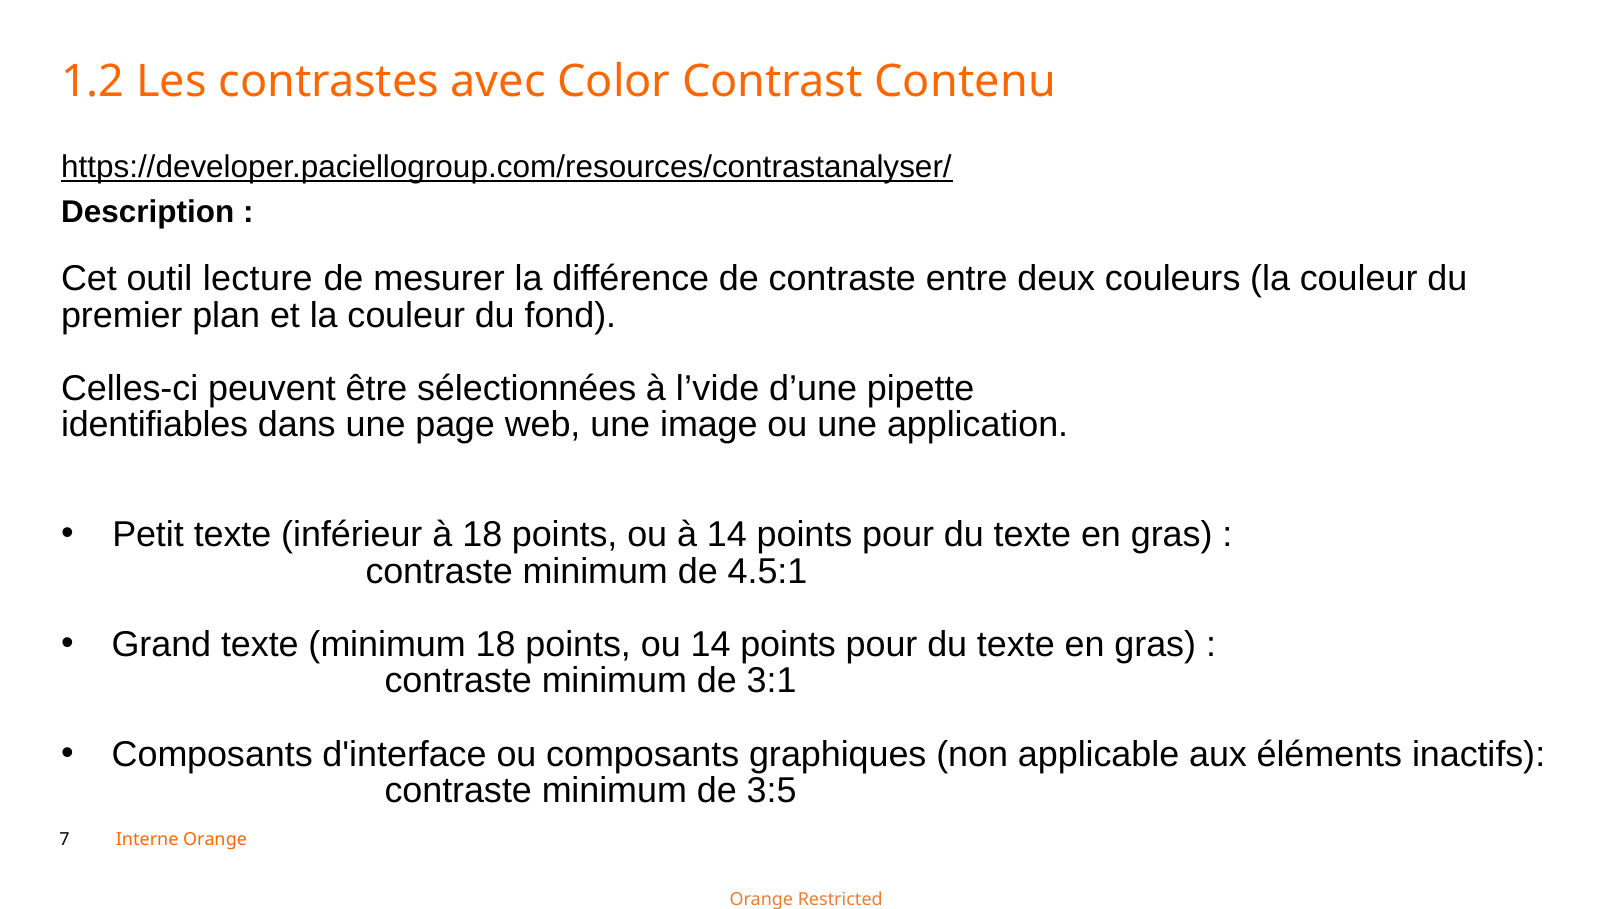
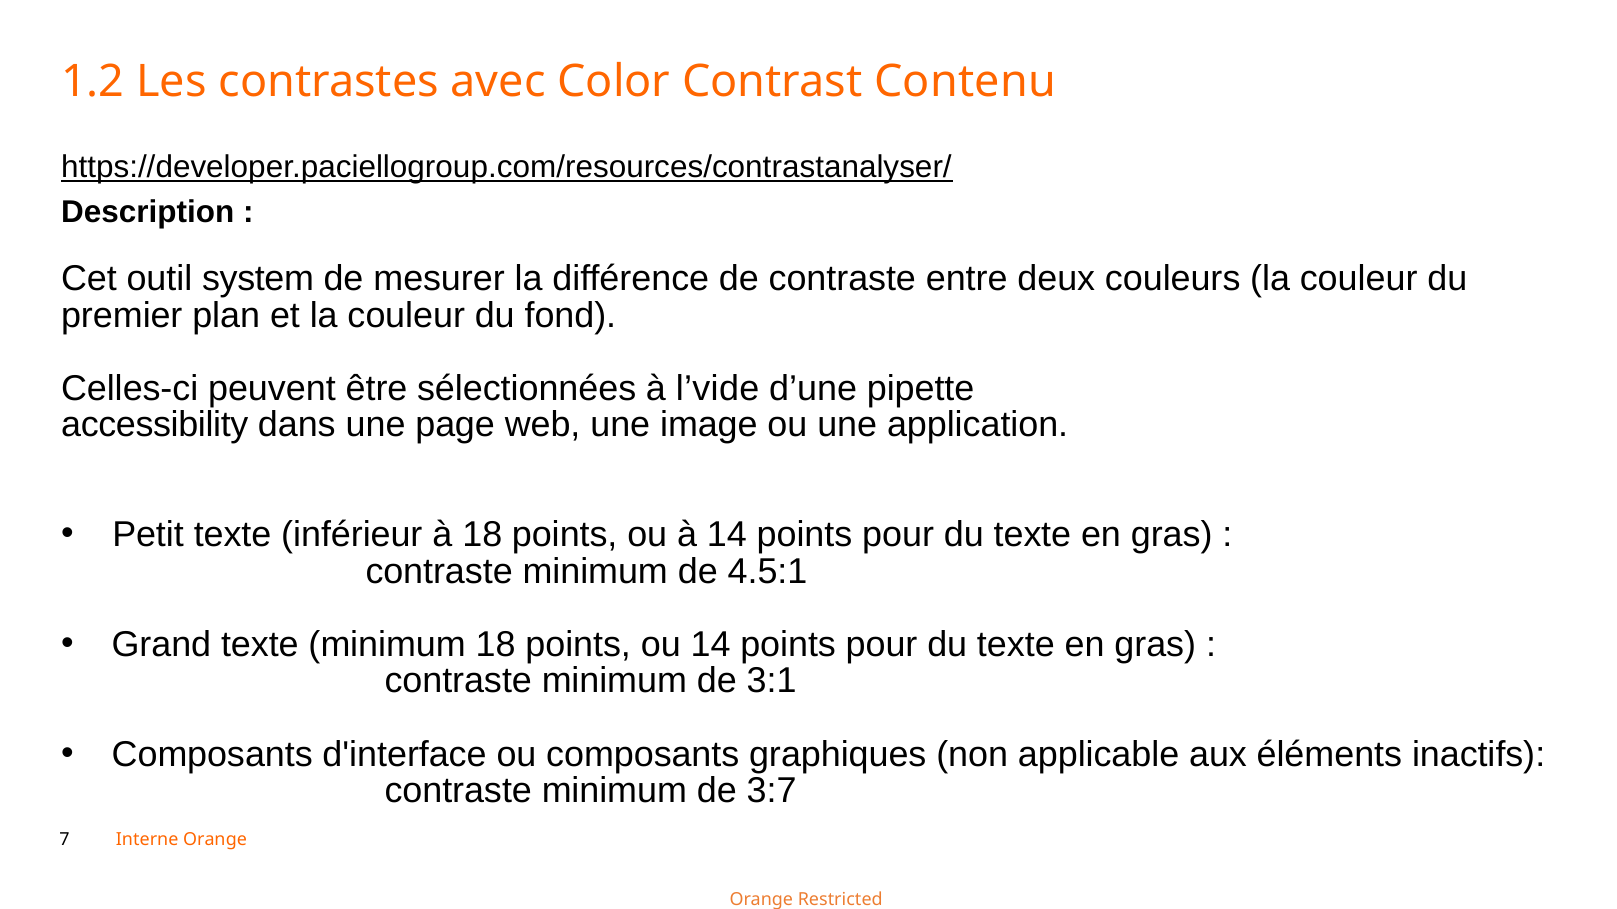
lecture: lecture -> system
identifiables: identifiables -> accessibility
3:5: 3:5 -> 3:7
